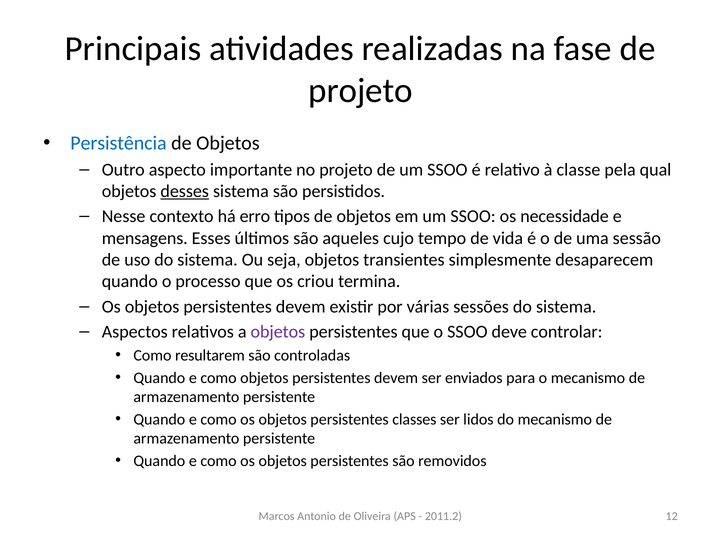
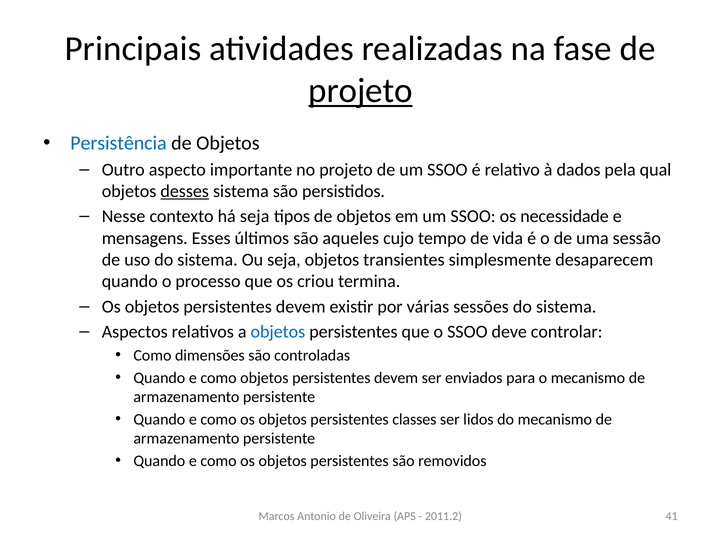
projeto at (361, 91) underline: none -> present
classe: classe -> dados
há erro: erro -> seja
objetos at (278, 332) colour: purple -> blue
resultarem: resultarem -> dimensões
12: 12 -> 41
